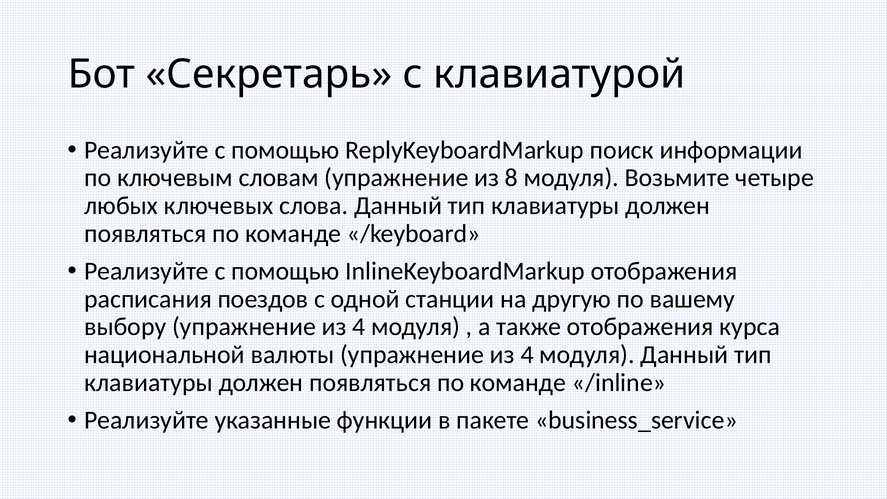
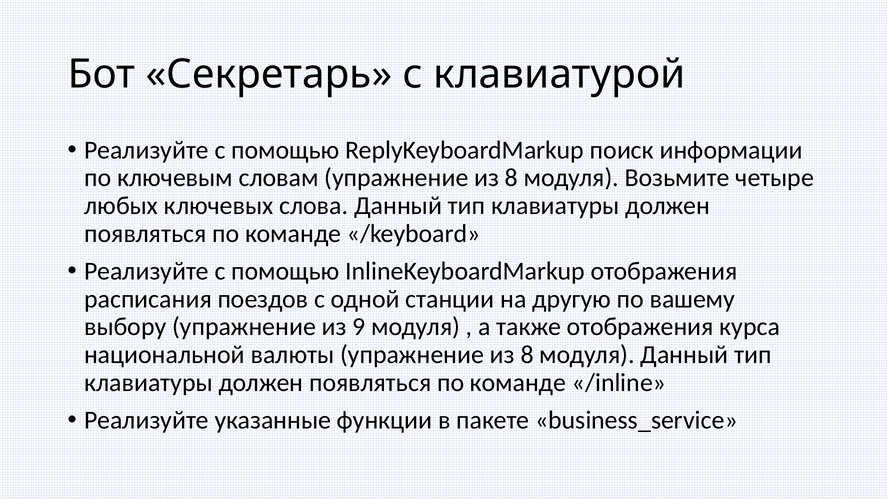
выбору упражнение из 4: 4 -> 9
валюты упражнение из 4: 4 -> 8
